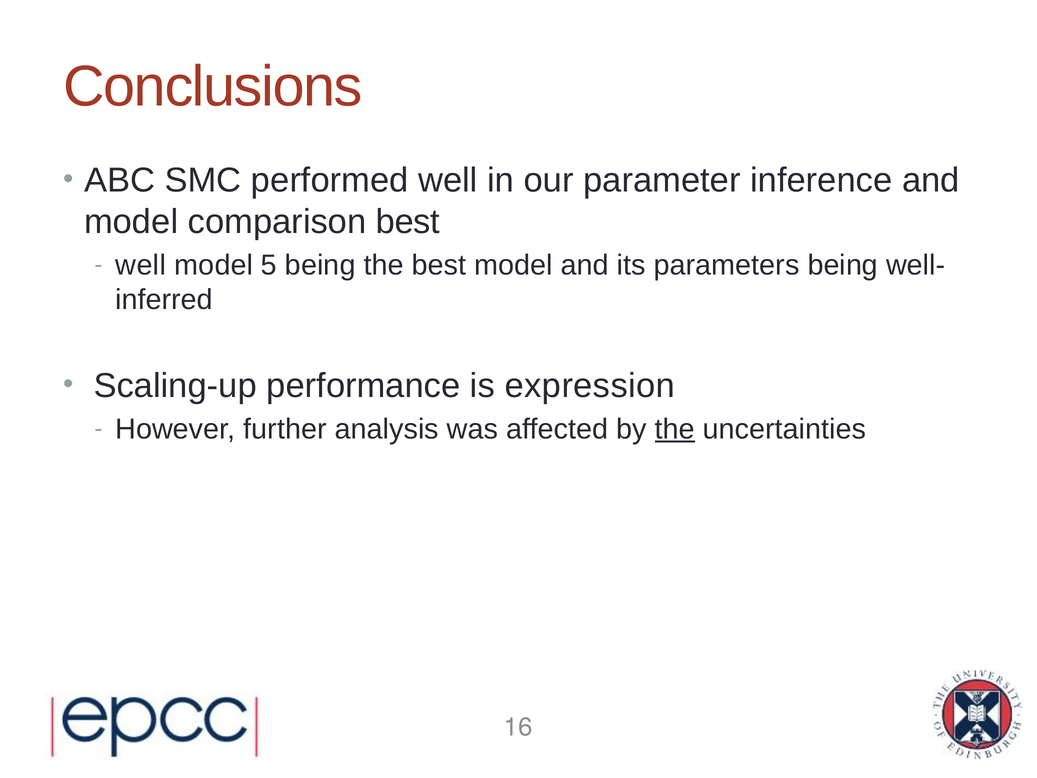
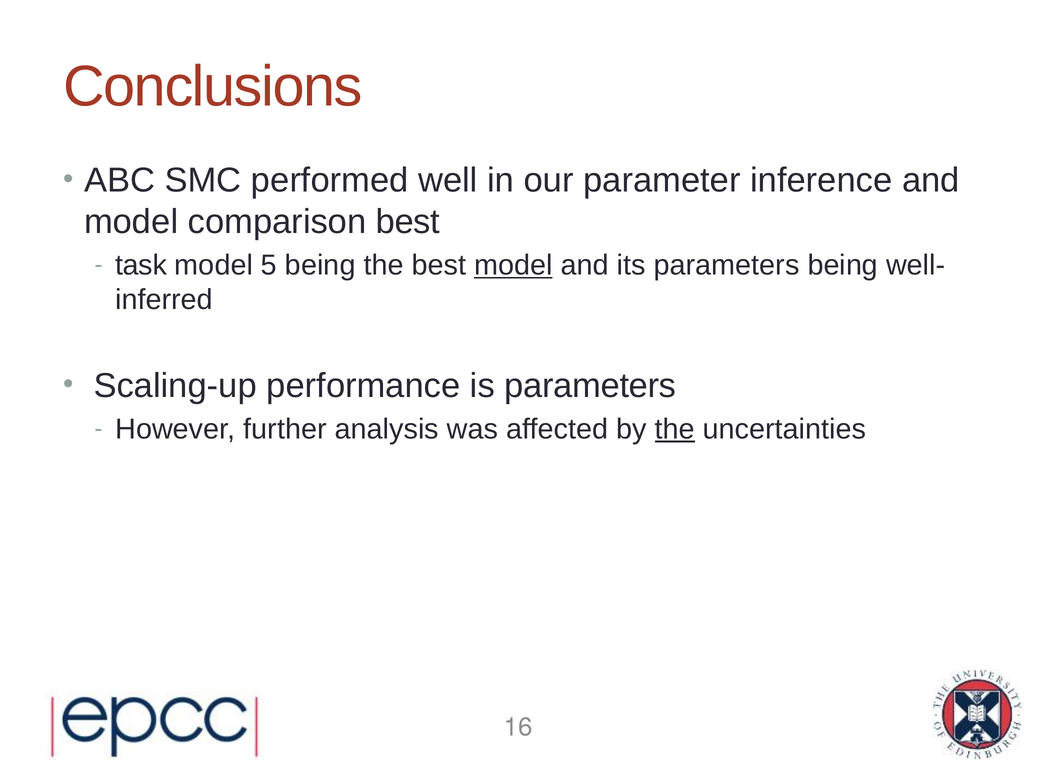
well at (141, 265): well -> task
model at (513, 265) underline: none -> present
is expression: expression -> parameters
